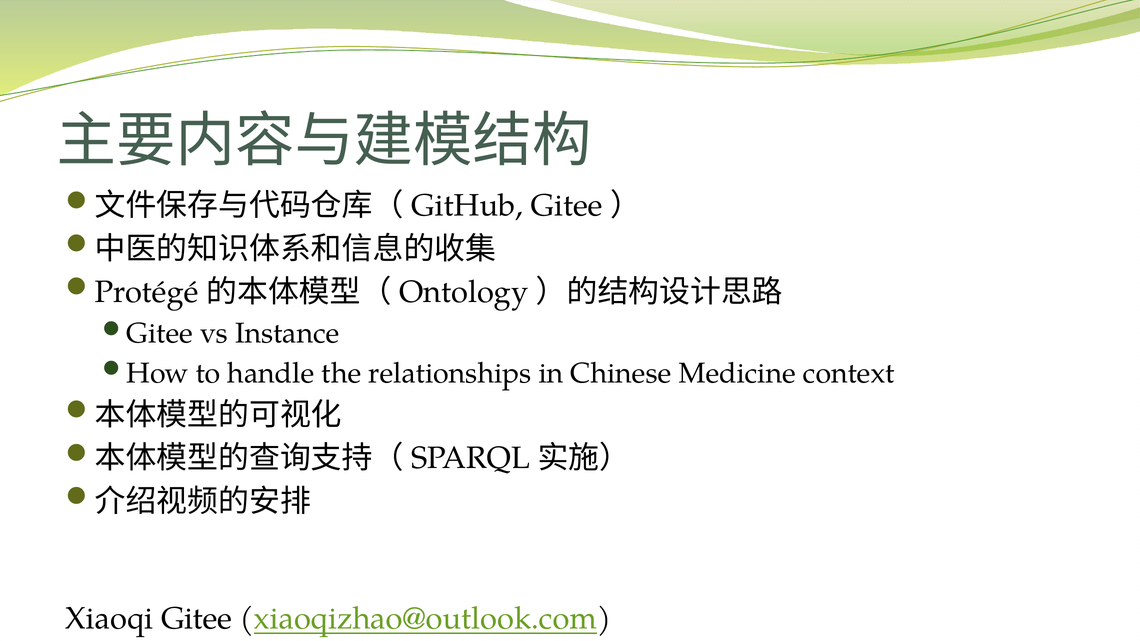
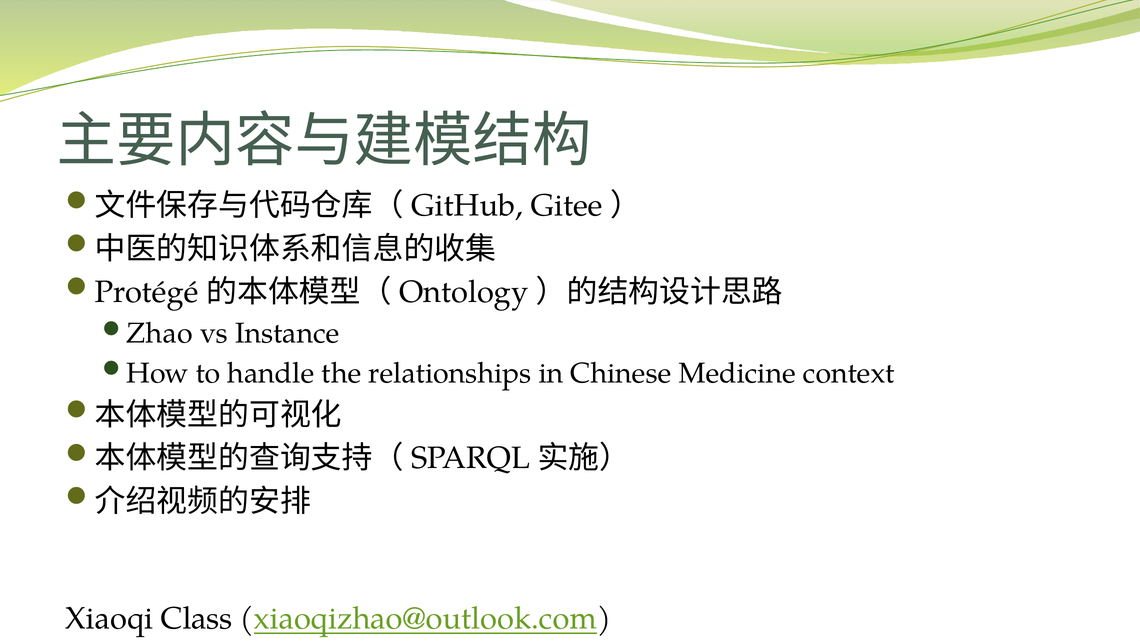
Gitee at (160, 333): Gitee -> Zhao
Xiaoqi Gitee: Gitee -> Class
